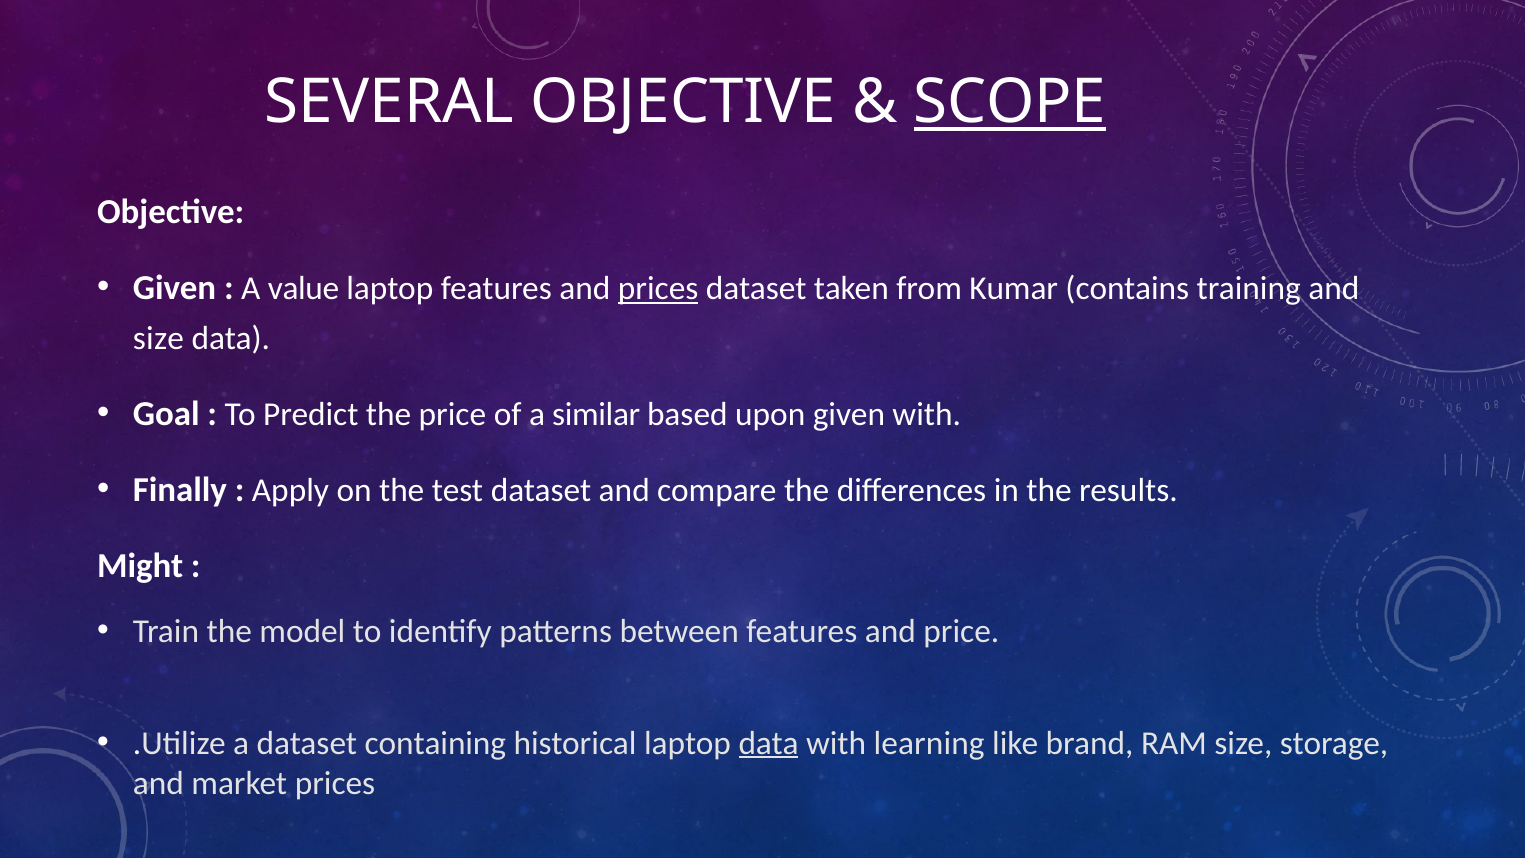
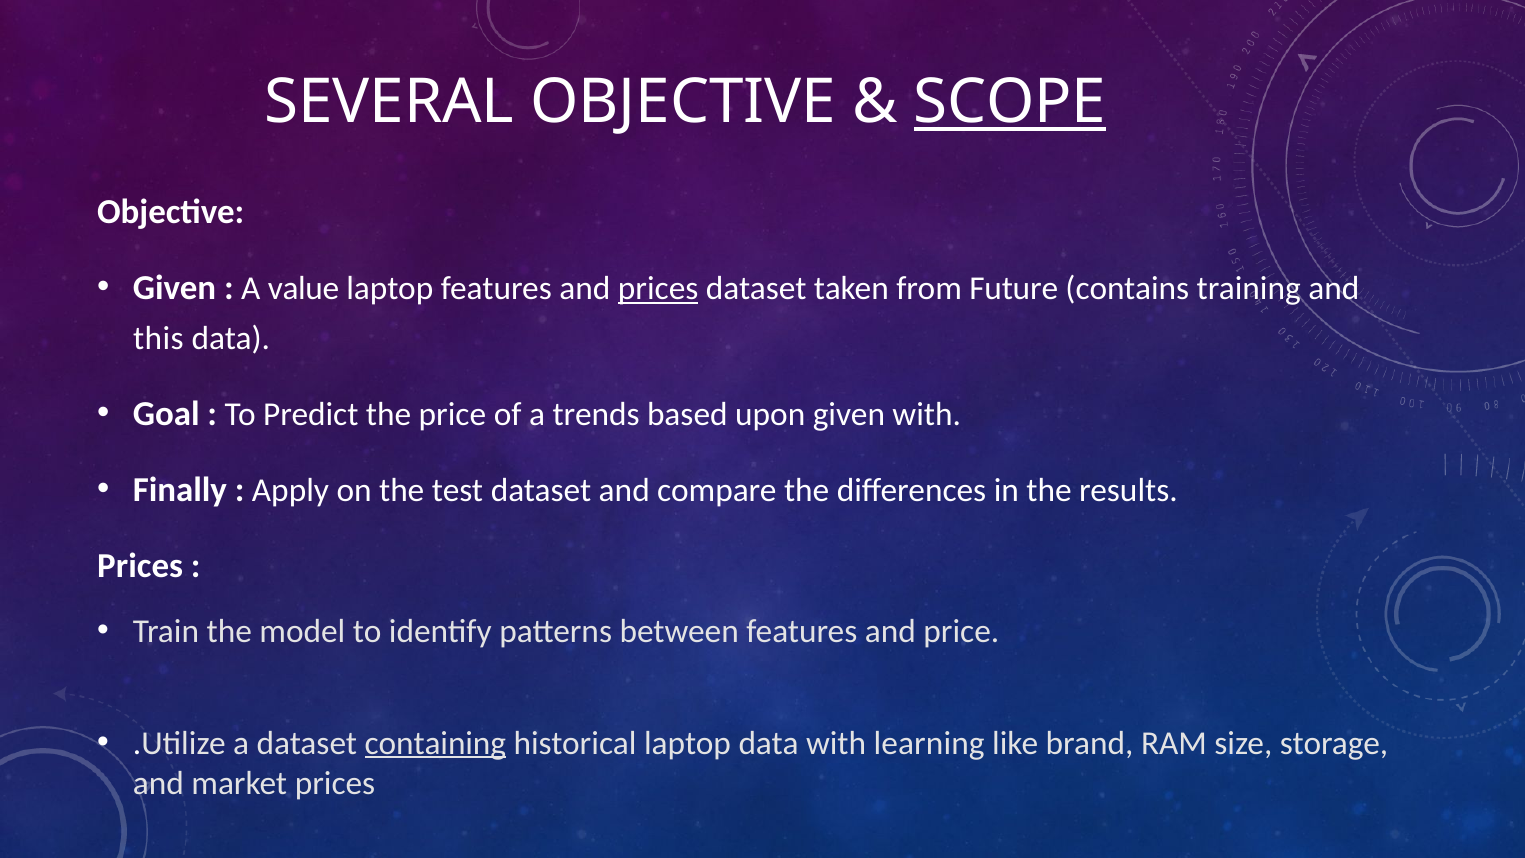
Kumar: Kumar -> Future
size at (158, 339): size -> this
similar: similar -> trends
Might at (140, 566): Might -> Prices
containing underline: none -> present
data at (769, 743) underline: present -> none
